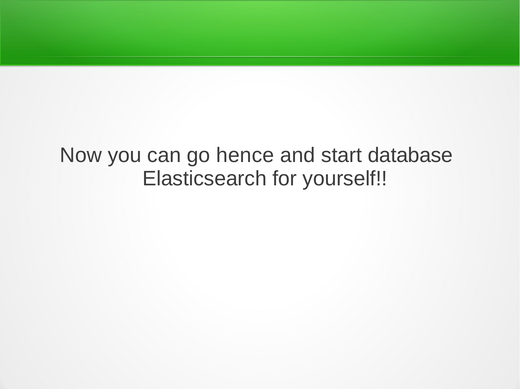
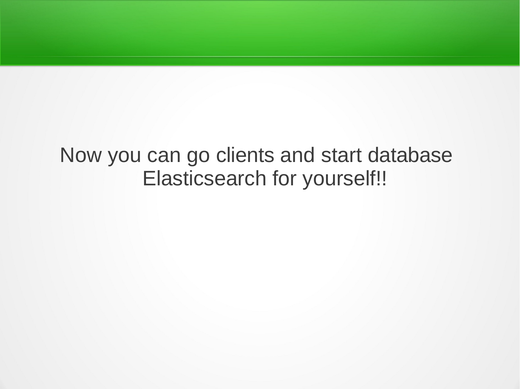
hence: hence -> clients
